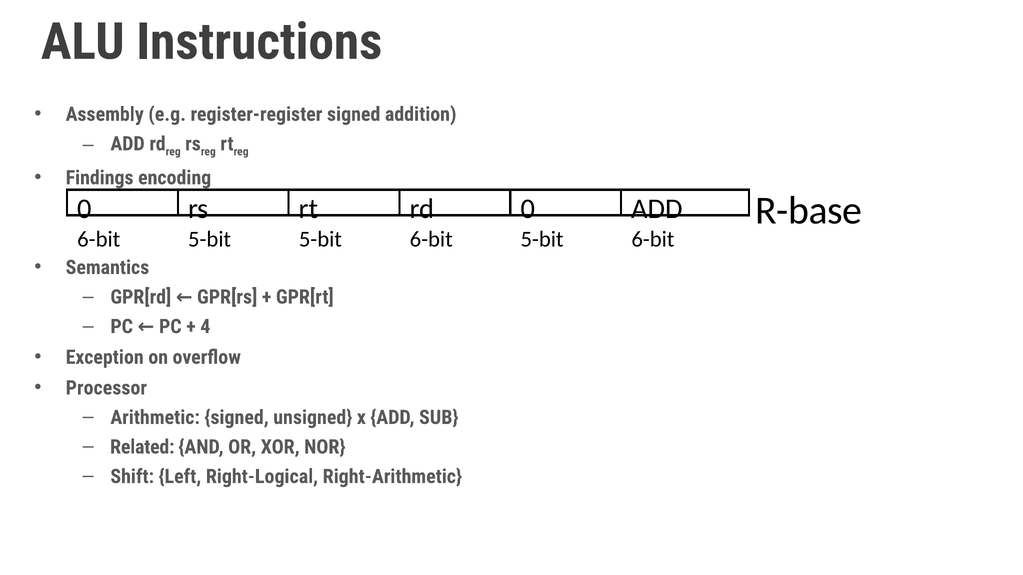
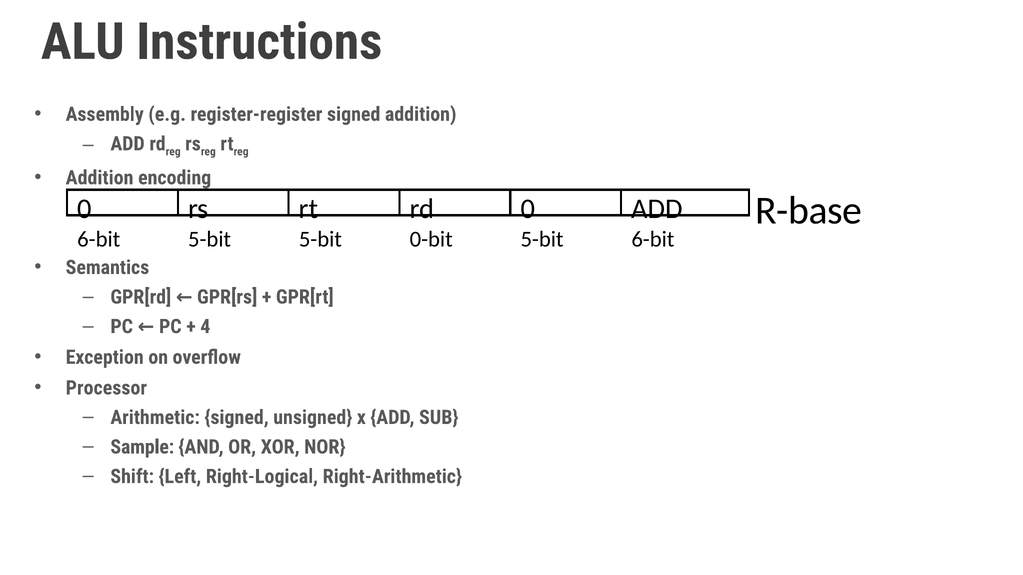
Findings at (100, 178): Findings -> Addition
6-bit at (431, 239): 6-bit -> 0-bit
Related: Related -> Sample
